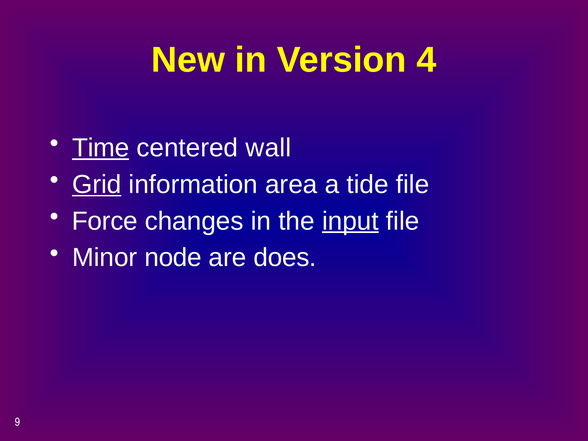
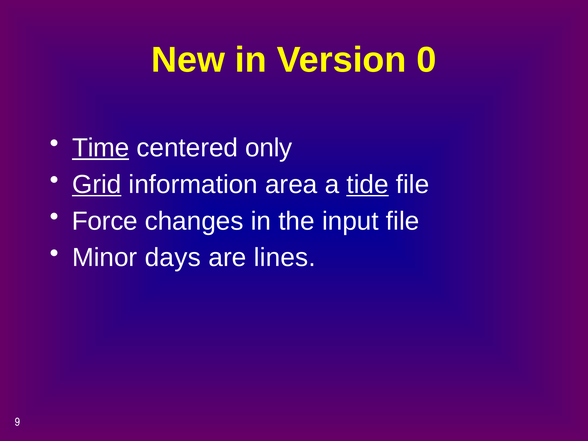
4: 4 -> 0
wall: wall -> only
tide underline: none -> present
input underline: present -> none
node: node -> days
does: does -> lines
